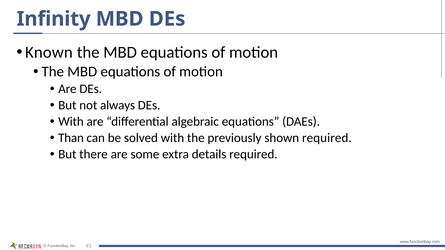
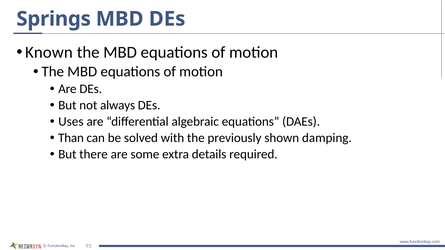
Infinity: Infinity -> Springs
With at (71, 122): With -> Uses
shown required: required -> damping
